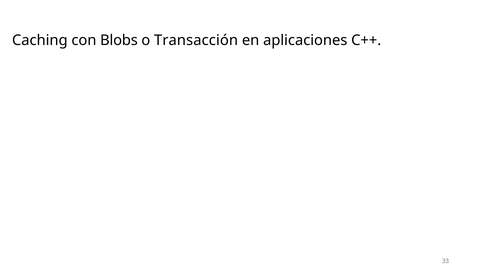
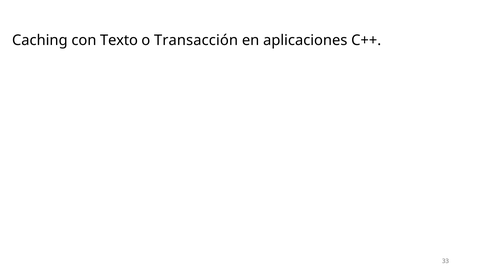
Blobs: Blobs -> Texto
